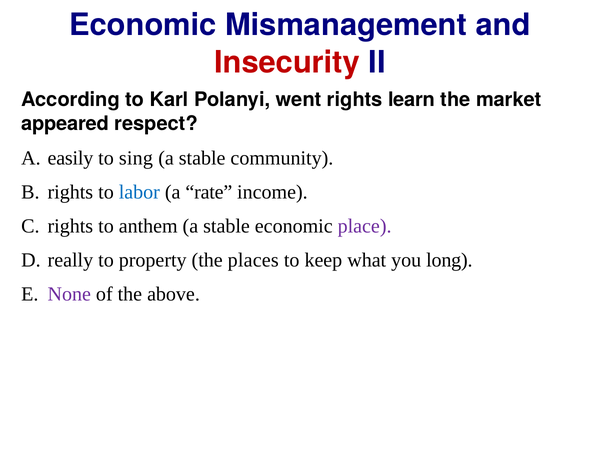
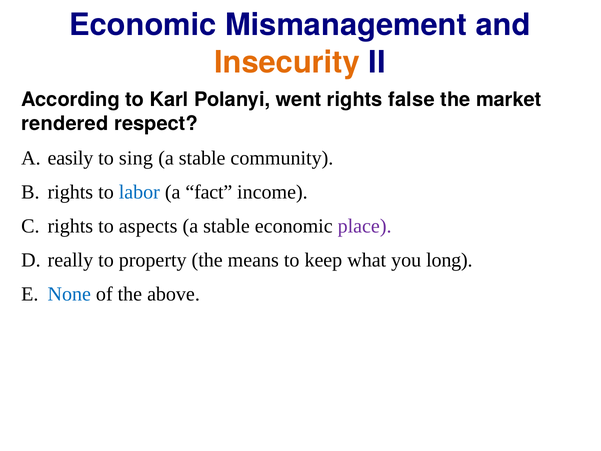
Insecurity colour: red -> orange
learn: learn -> false
appeared: appeared -> rendered
rate: rate -> fact
anthem: anthem -> aspects
places: places -> means
None colour: purple -> blue
